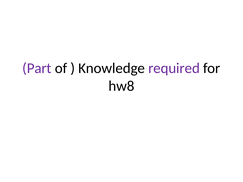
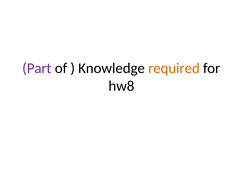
required colour: purple -> orange
